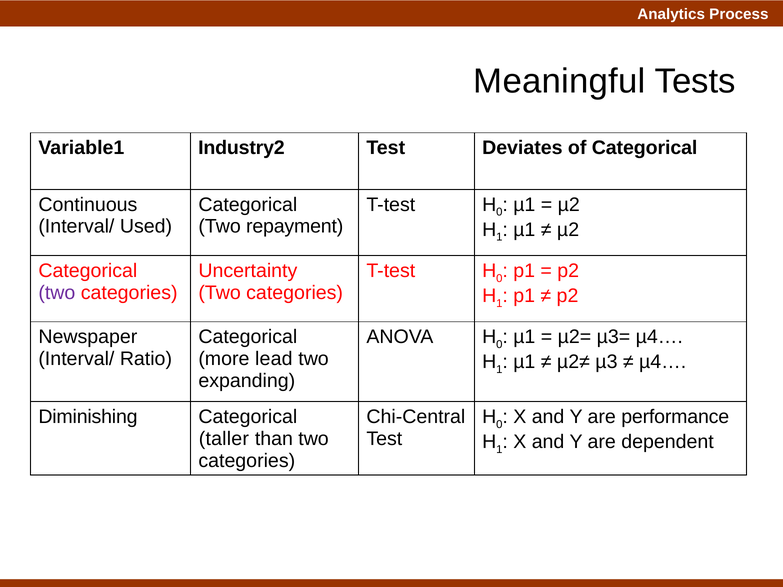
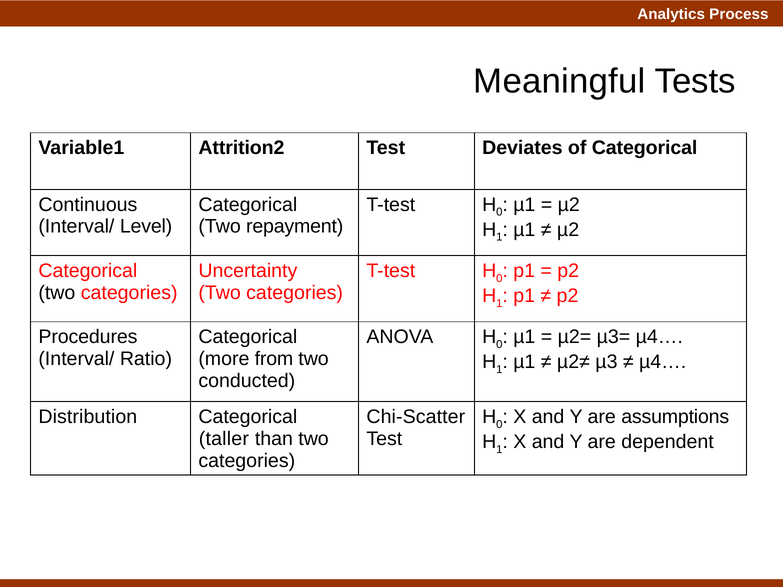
Industry2: Industry2 -> Attrition2
Used: Used -> Level
two at (57, 293) colour: purple -> black
Newspaper: Newspaper -> Procedures
lead: lead -> from
expanding: expanding -> conducted
Diminishing: Diminishing -> Distribution
Chi-Central: Chi-Central -> Chi-Scatter
performance: performance -> assumptions
